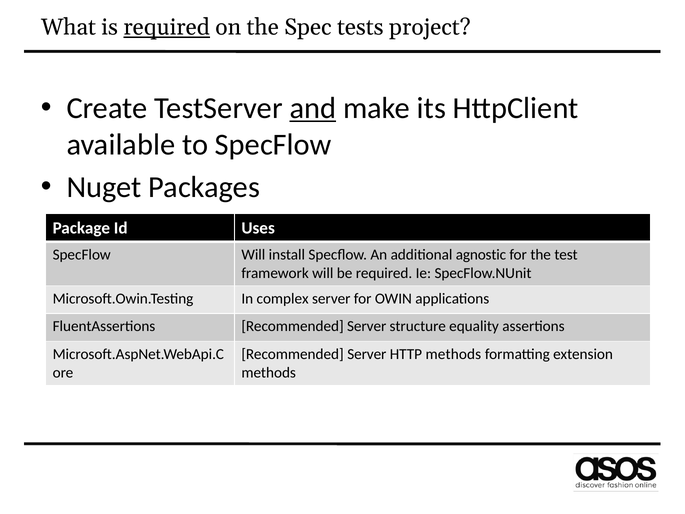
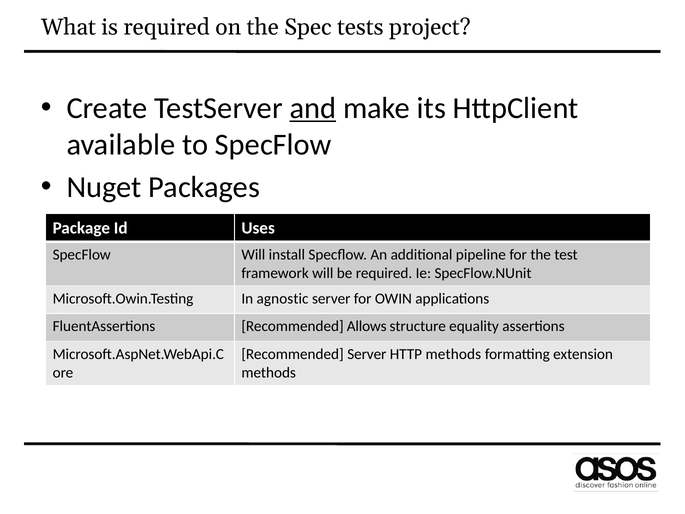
required at (167, 27) underline: present -> none
agnostic: agnostic -> pipeline
complex: complex -> agnostic
FluentAssertions Recommended Server: Server -> Allows
